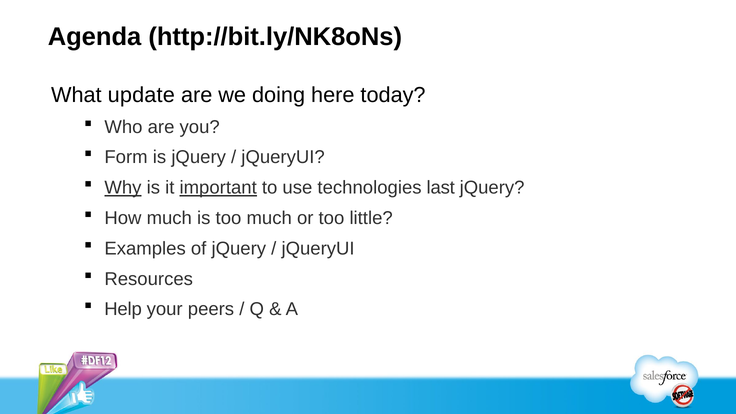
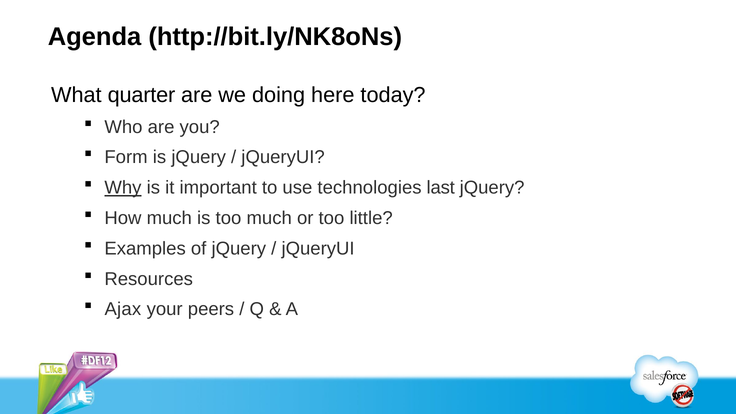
update: update -> quarter
important underline: present -> none
Help: Help -> Ajax
